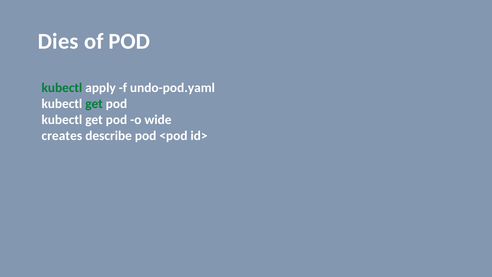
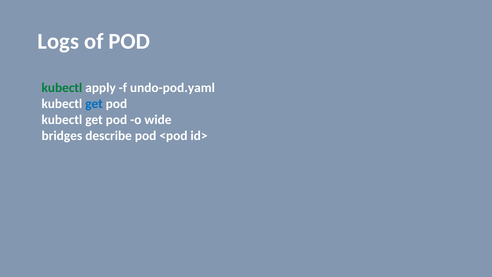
Dies: Dies -> Logs
get at (94, 104) colour: green -> blue
creates: creates -> bridges
